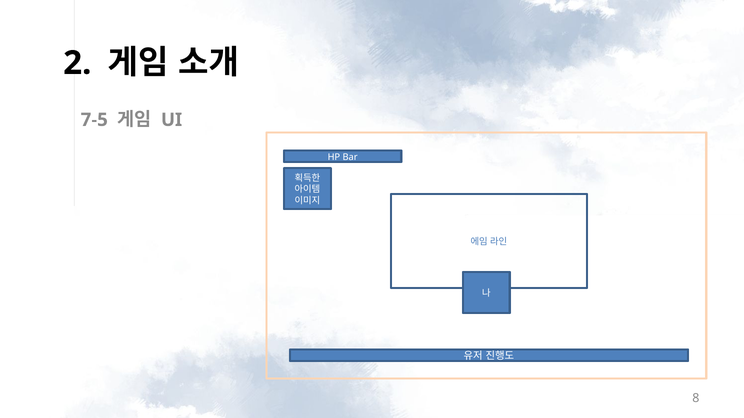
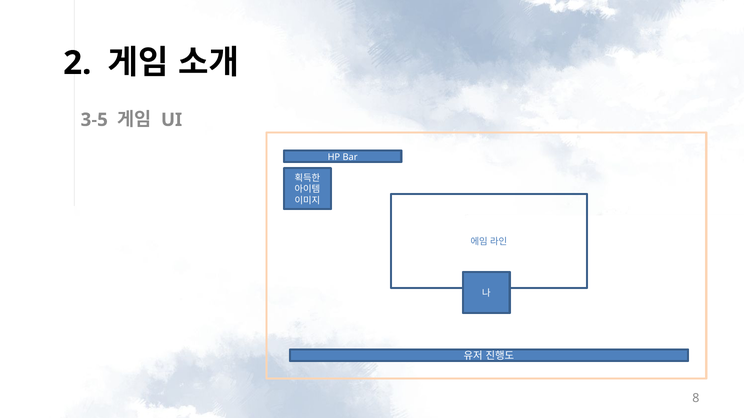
7-5: 7-5 -> 3-5
